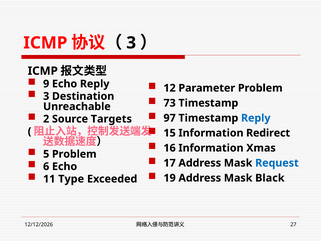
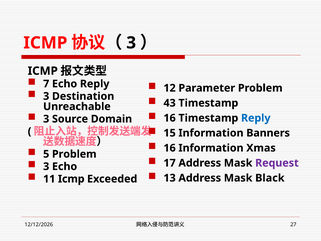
9: 9 -> 7
73: 73 -> 43
97 at (170, 118): 97 -> 16
2 at (46, 119): 2 -> 3
Targets: Targets -> Domain
Redirect: Redirect -> Banners
Request colour: blue -> purple
6 at (46, 166): 6 -> 3
19: 19 -> 13
11 Type: Type -> Icmp
